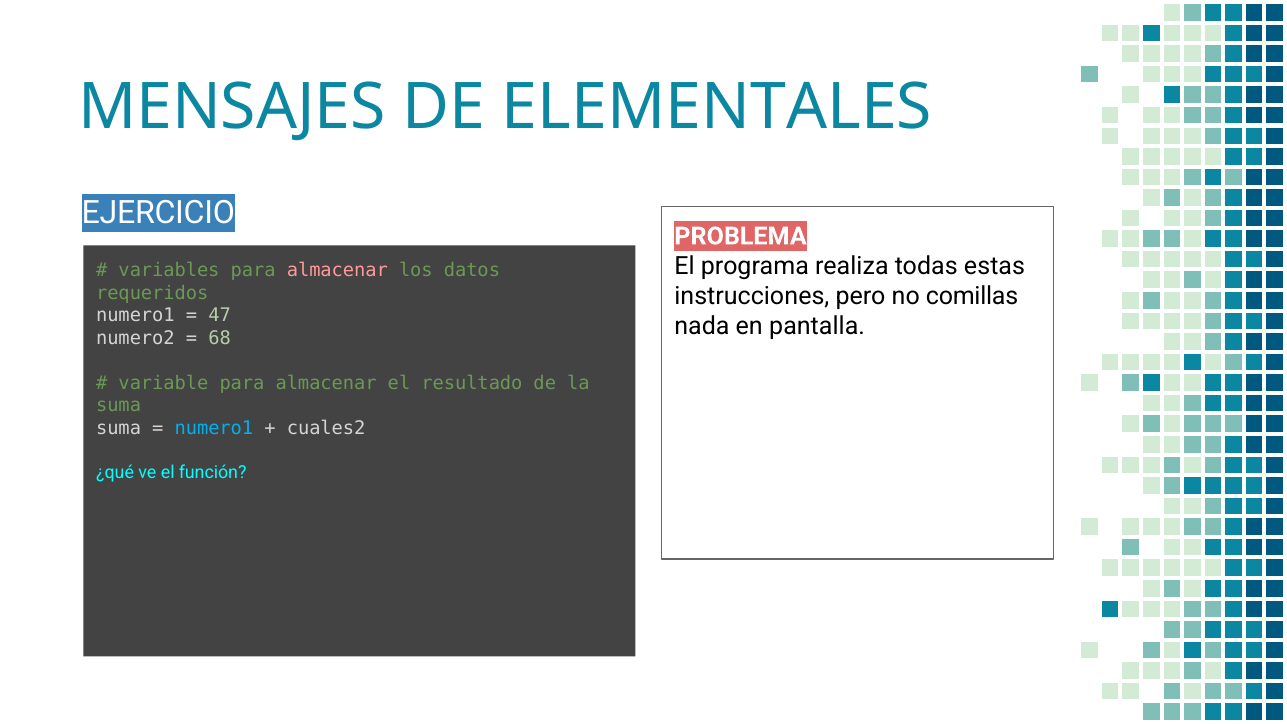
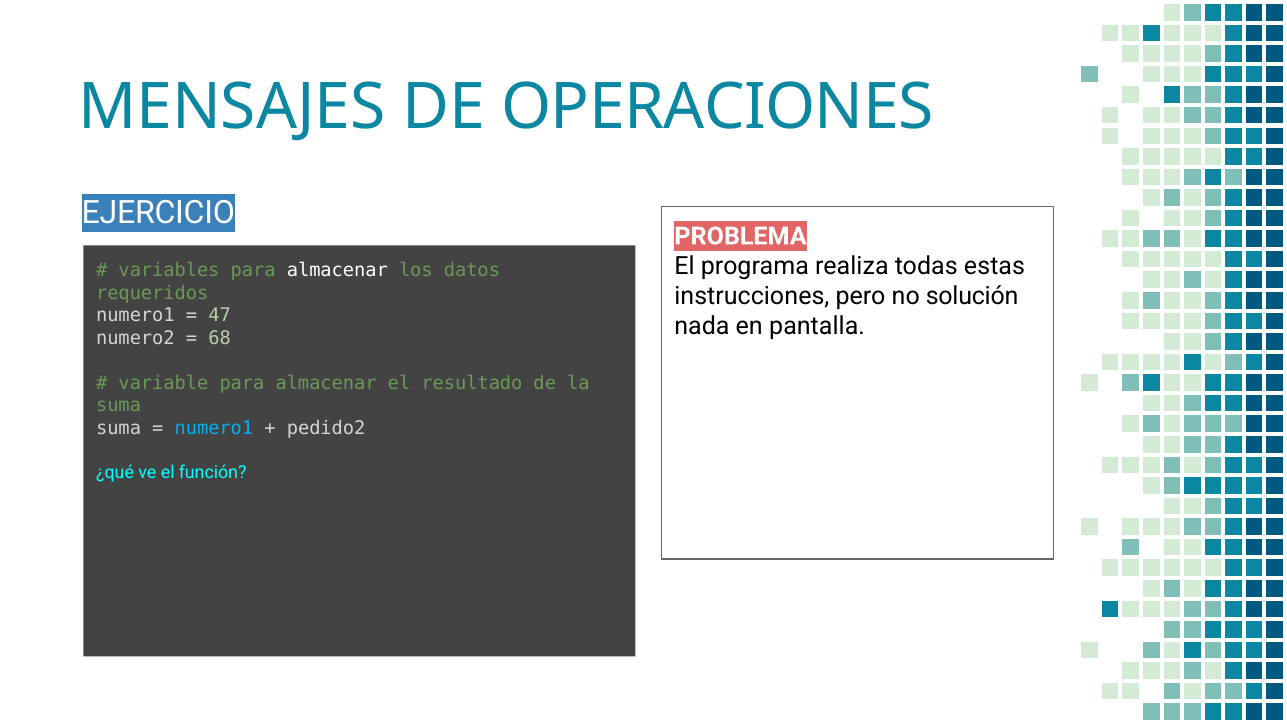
ELEMENTALES: ELEMENTALES -> OPERACIONES
almacenar at (337, 271) colour: pink -> white
comillas: comillas -> solución
cuales2: cuales2 -> pedido2
